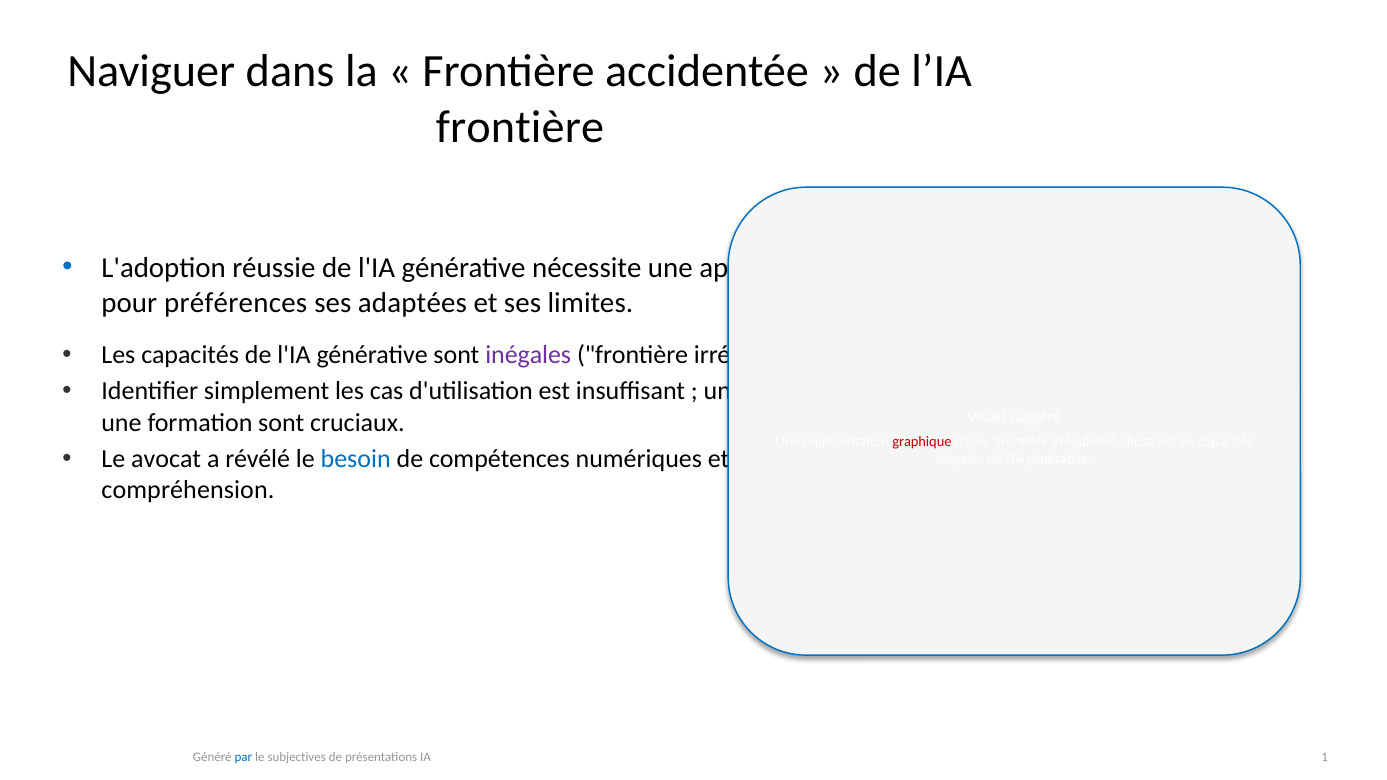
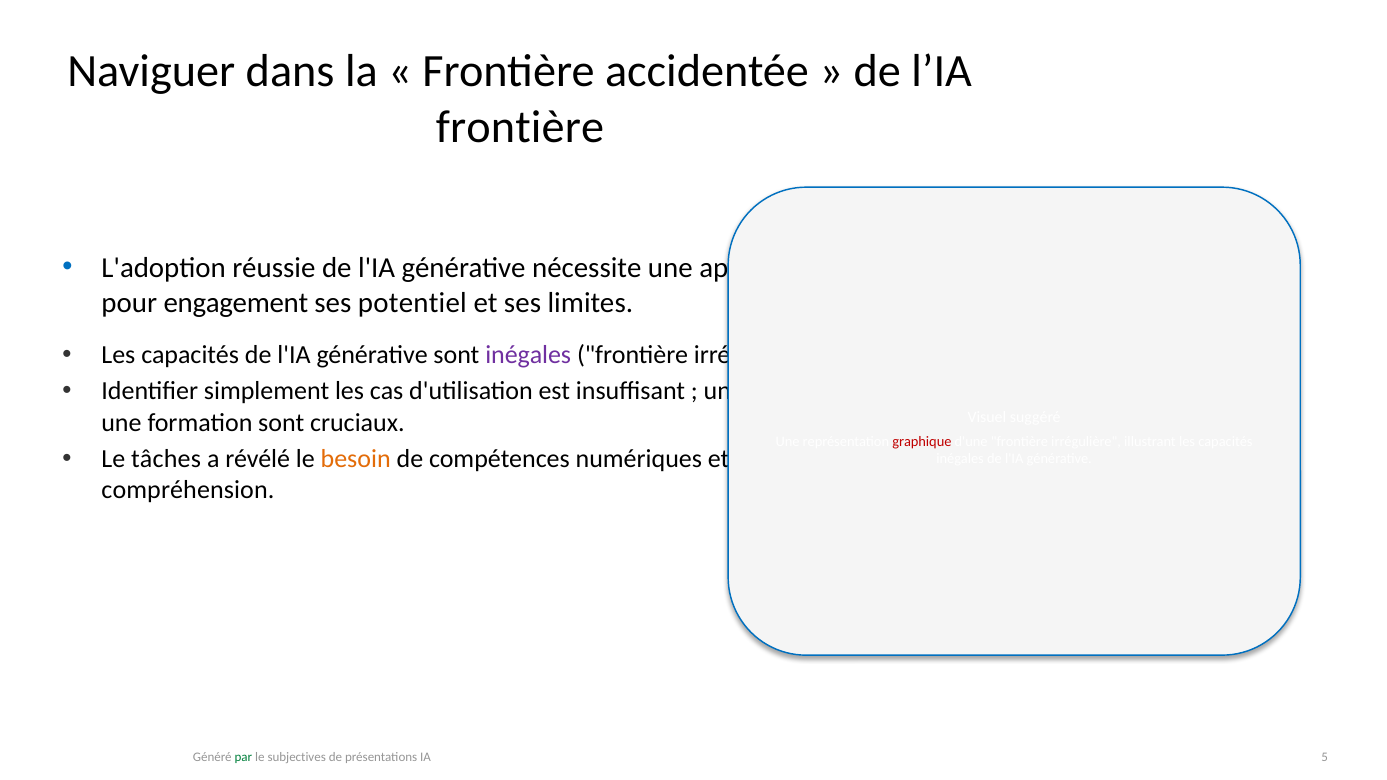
pour préférences: préférences -> engagement
adaptées: adaptées -> potentiel
avocat: avocat -> tâches
besoin colour: blue -> orange
par colour: blue -> green
1: 1 -> 5
